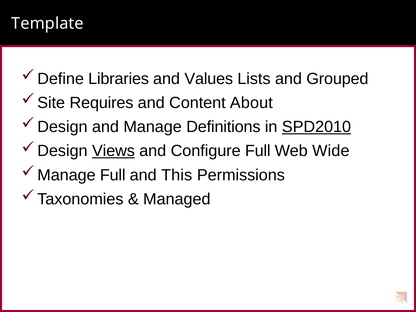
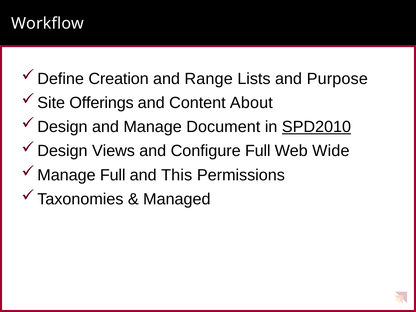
Template: Template -> Workflow
Libraries: Libraries -> Creation
Values: Values -> Range
Grouped: Grouped -> Purpose
Requires: Requires -> Offerings
Definitions: Definitions -> Document
Views underline: present -> none
